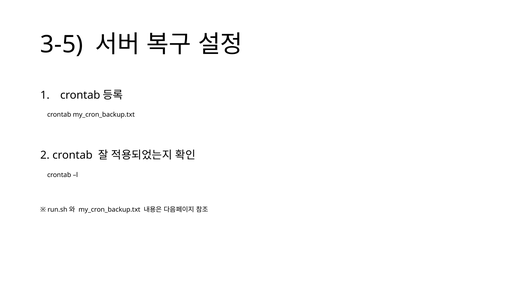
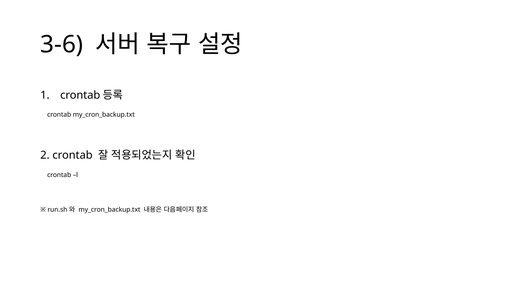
3-5: 3-5 -> 3-6
